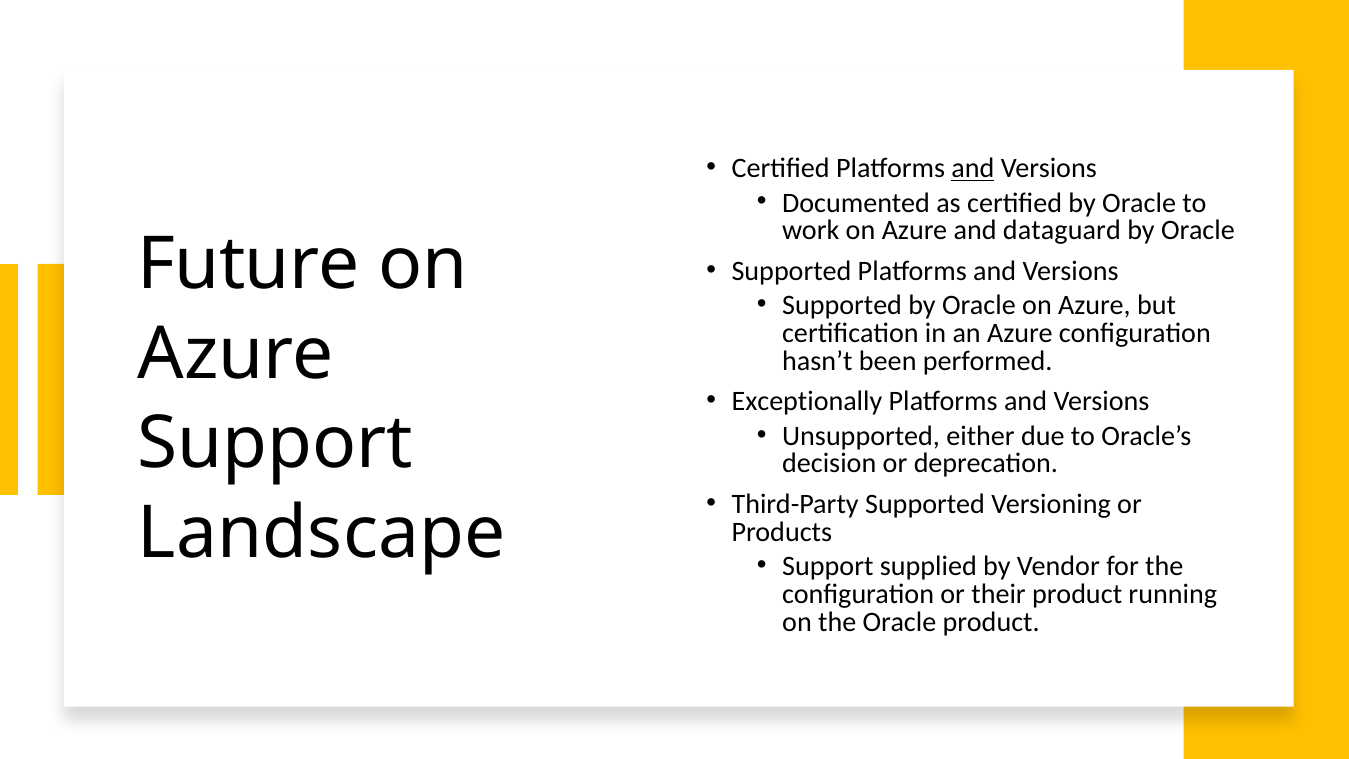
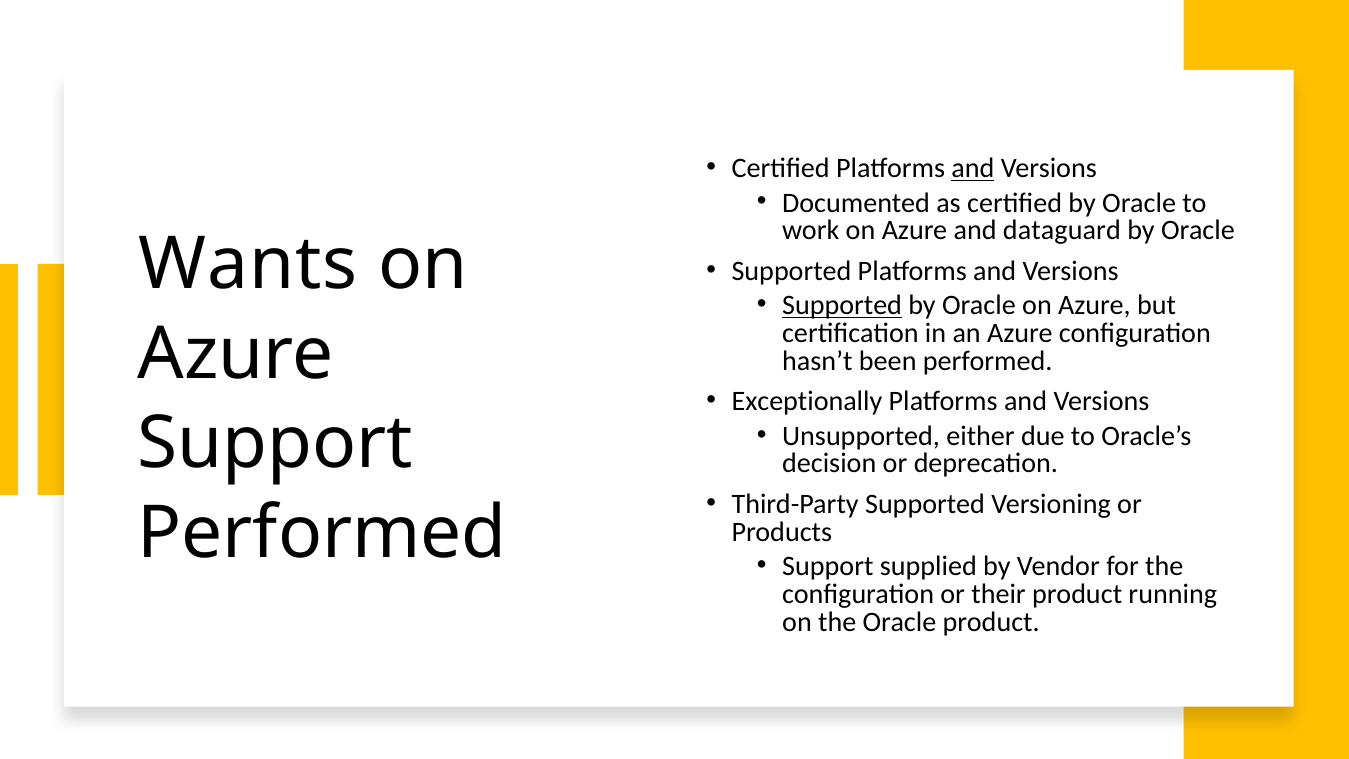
Future: Future -> Wants
Supported at (842, 305) underline: none -> present
Landscape at (322, 533): Landscape -> Performed
